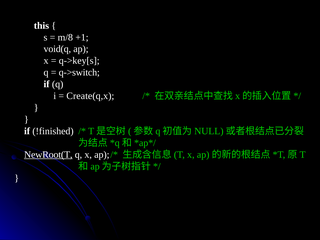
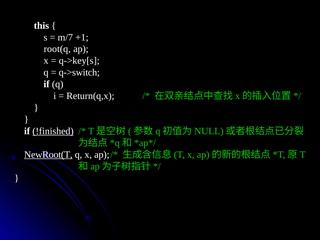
m/8: m/8 -> m/7
void(q: void(q -> root(q
Create(q,x: Create(q,x -> Return(q,x
!finished underline: none -> present
